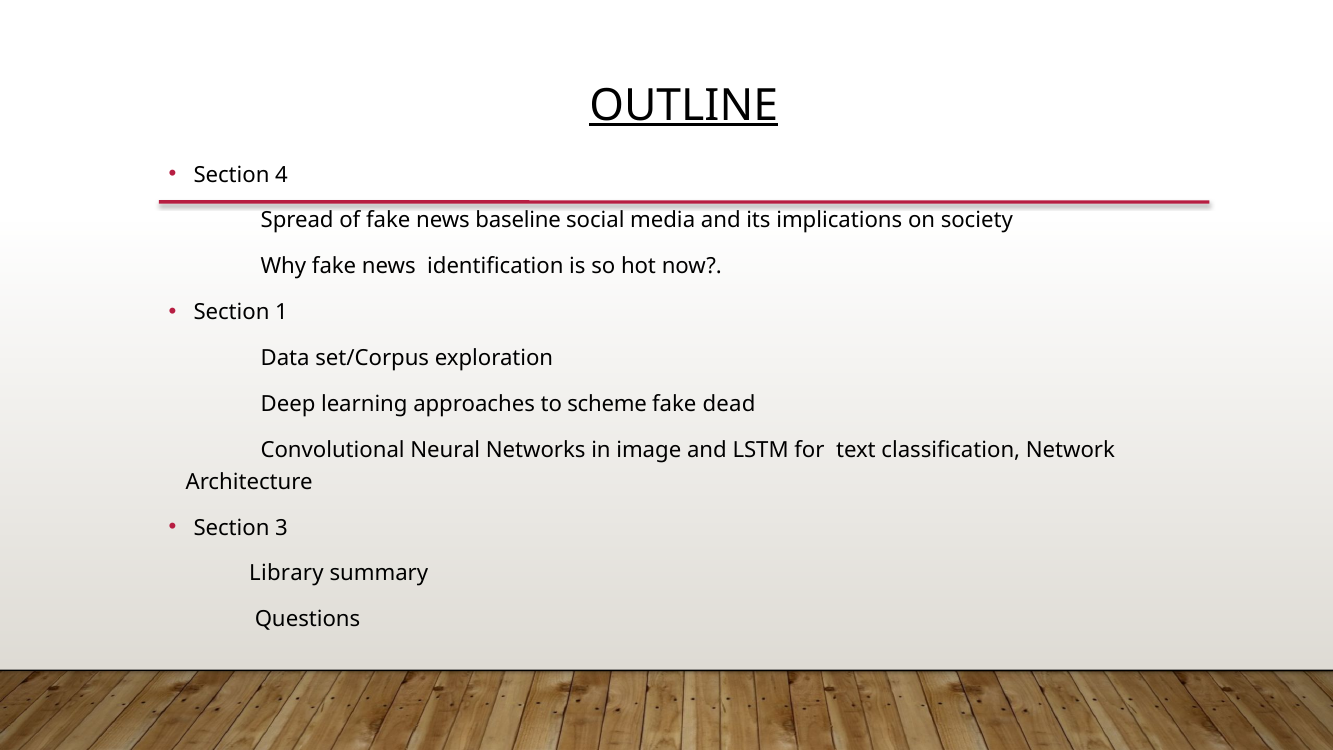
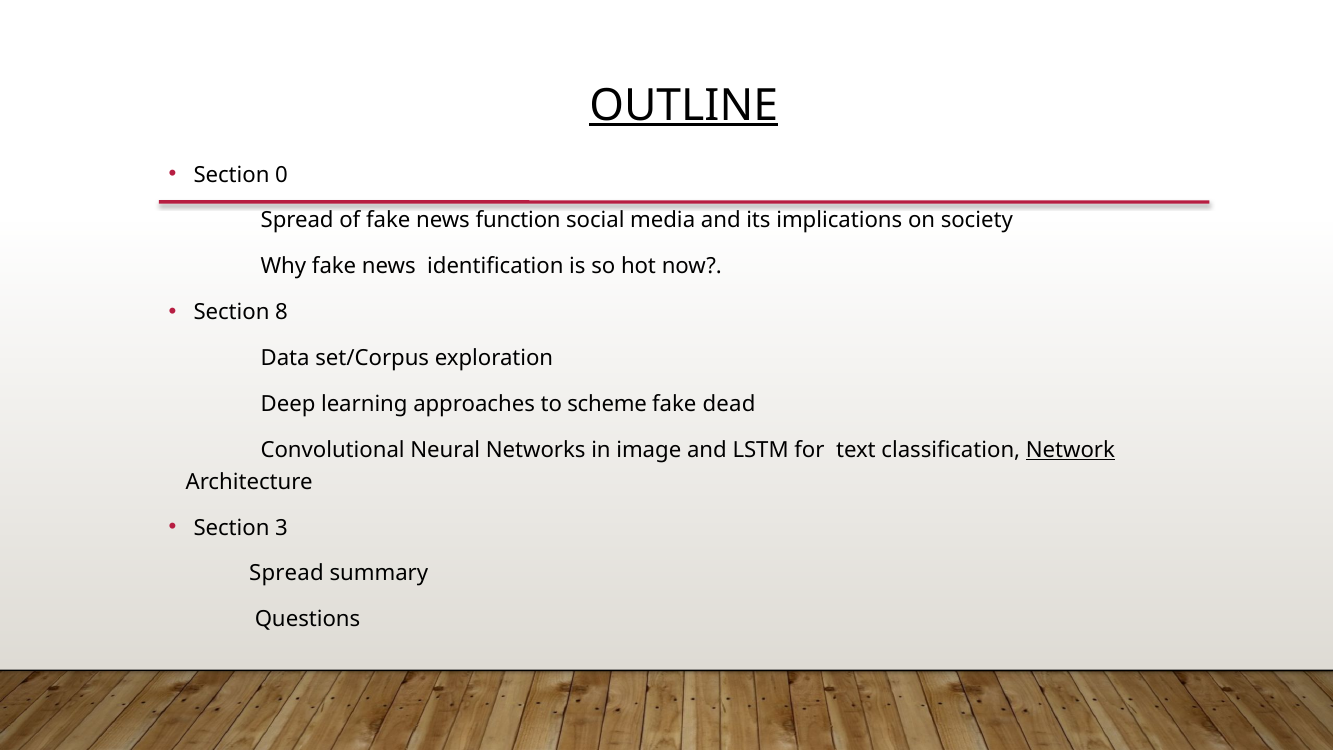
4: 4 -> 0
baseline: baseline -> function
1: 1 -> 8
Network underline: none -> present
Library at (286, 573): Library -> Spread
